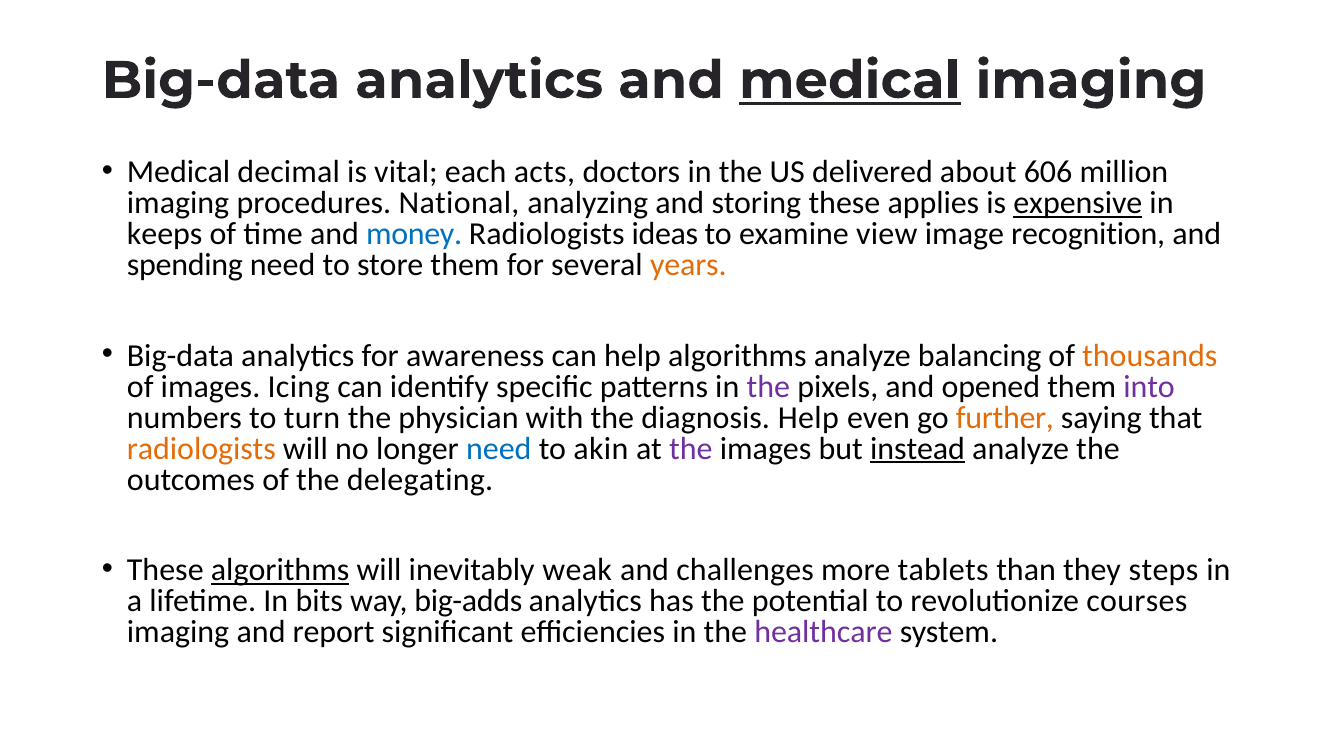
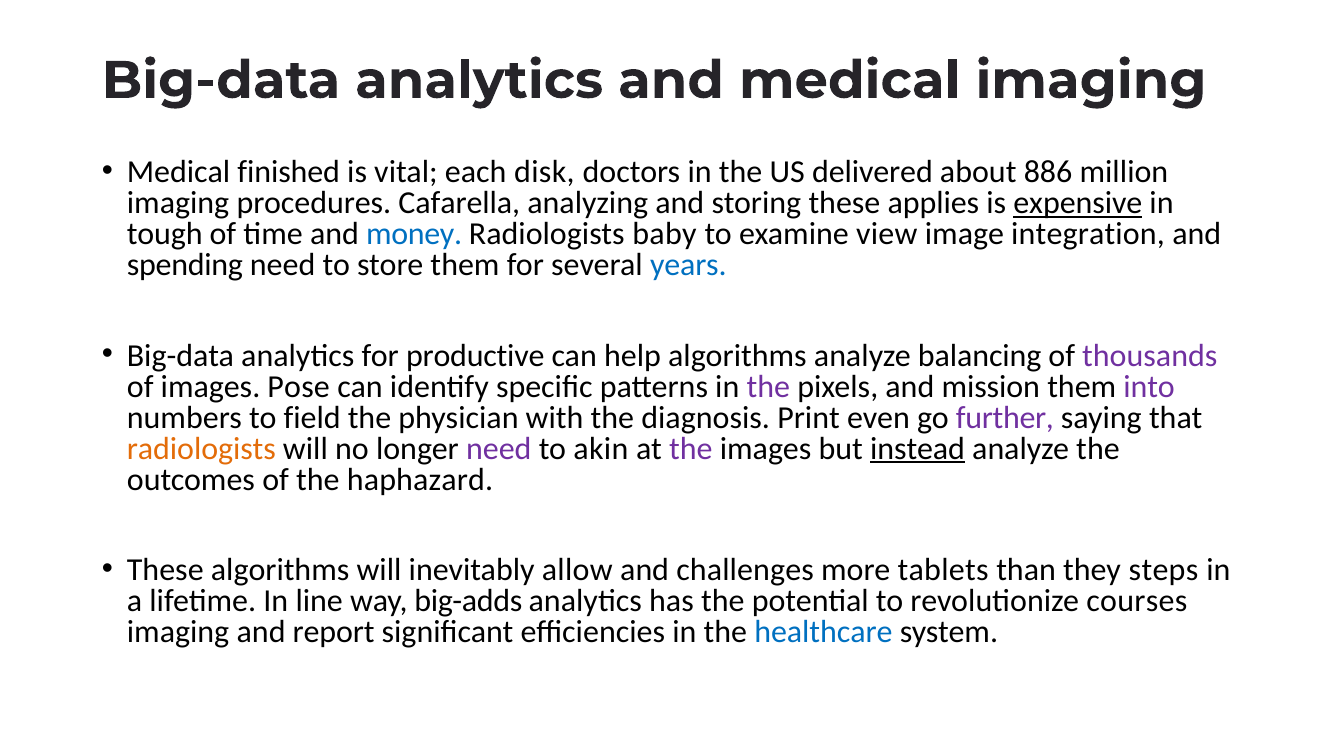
medical at (850, 81) underline: present -> none
decimal: decimal -> finished
acts: acts -> disk
606: 606 -> 886
National: National -> Cafarella
keeps: keeps -> tough
ideas: ideas -> baby
recognition: recognition -> integration
years colour: orange -> blue
awareness: awareness -> productive
thousands colour: orange -> purple
Icing: Icing -> Pose
opened: opened -> mission
turn: turn -> field
diagnosis Help: Help -> Print
further colour: orange -> purple
need at (499, 449) colour: blue -> purple
delegating: delegating -> haphazard
algorithms at (280, 571) underline: present -> none
weak: weak -> allow
bits: bits -> line
healthcare colour: purple -> blue
